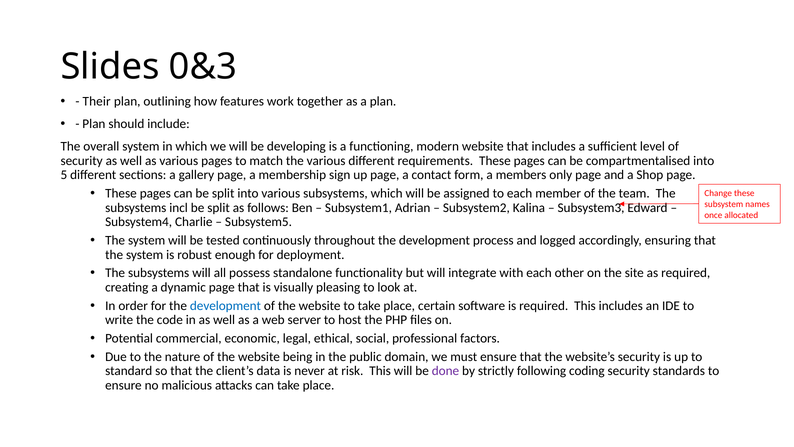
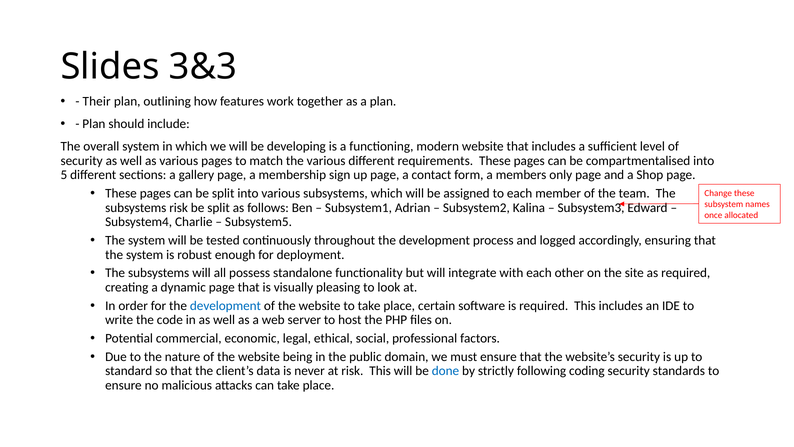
0&3: 0&3 -> 3&3
subsystems incl: incl -> risk
done colour: purple -> blue
